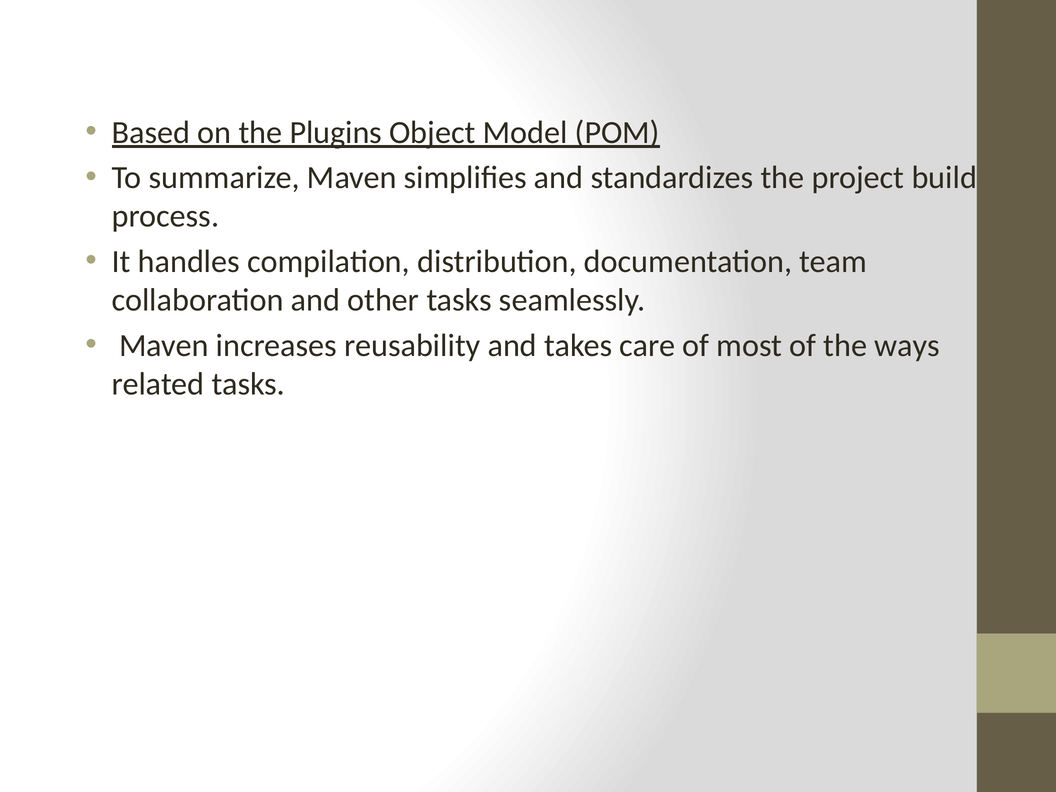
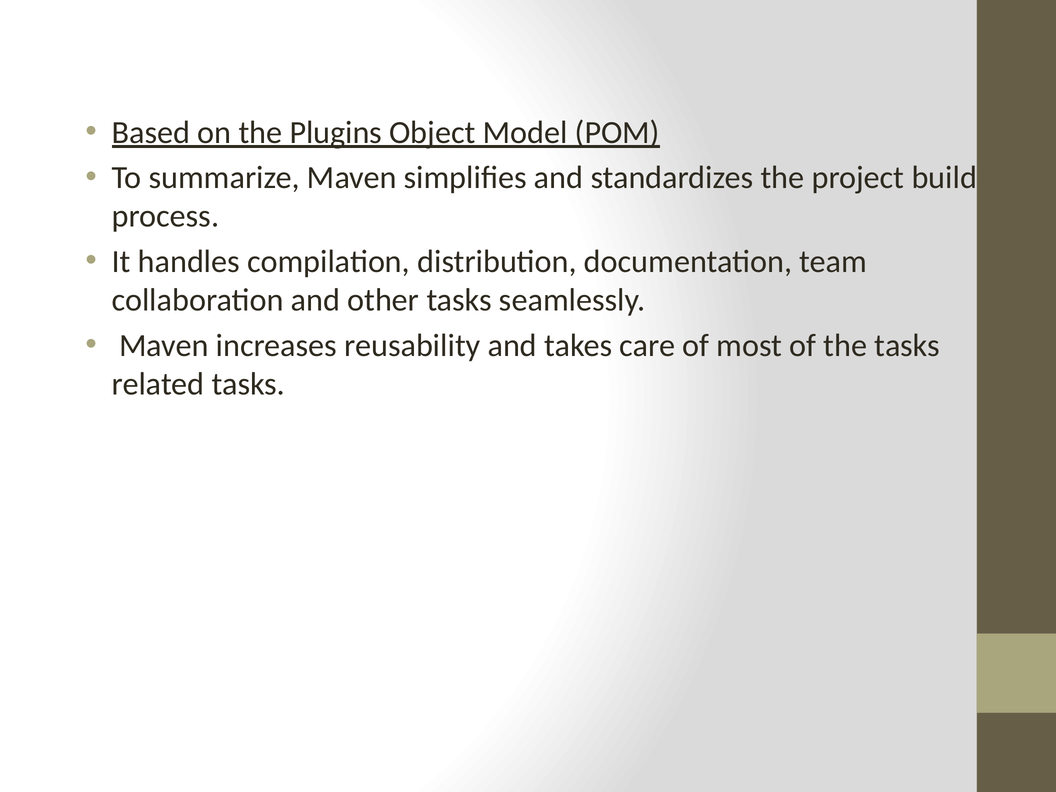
the ways: ways -> tasks
